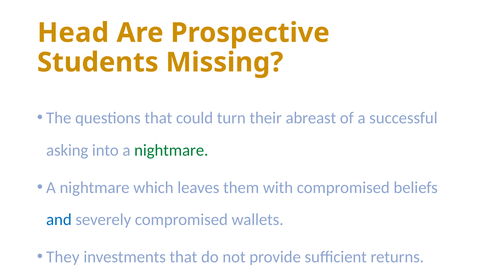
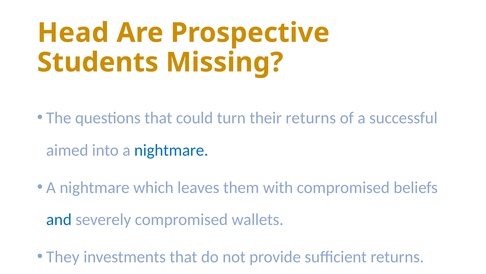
their abreast: abreast -> returns
asking: asking -> aimed
nightmare at (171, 150) colour: green -> blue
